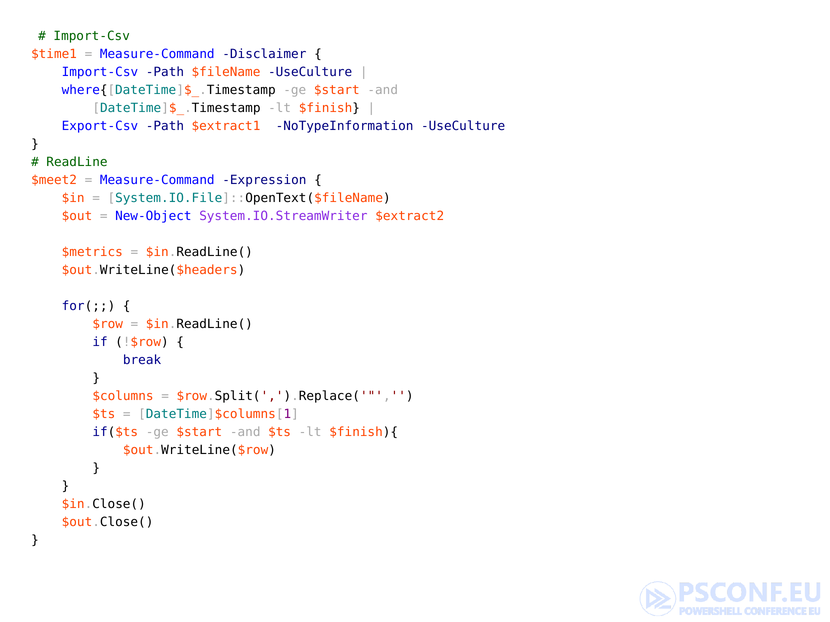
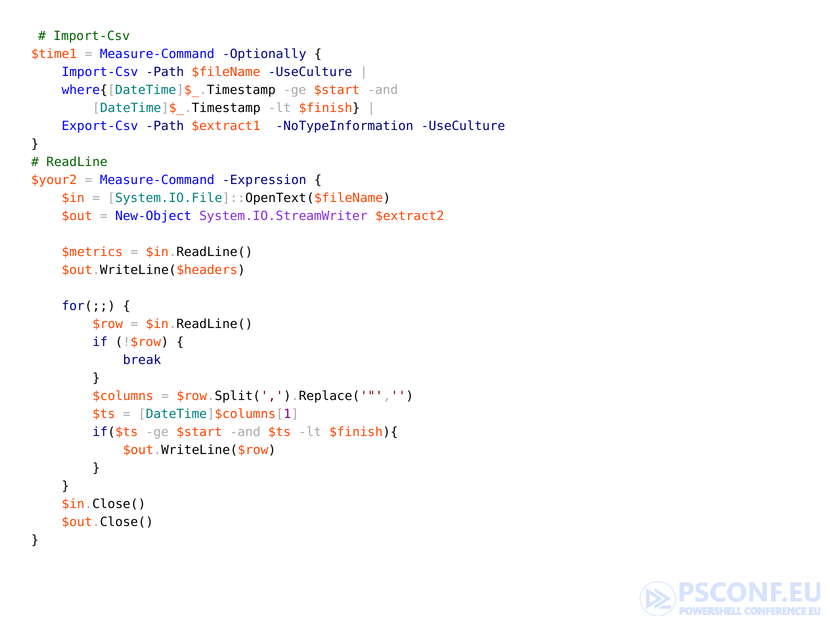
Disclaimer: Disclaimer -> Optionally
$meet2: $meet2 -> $your2
